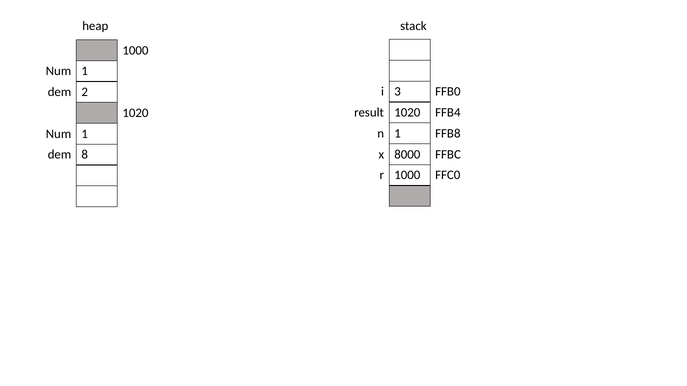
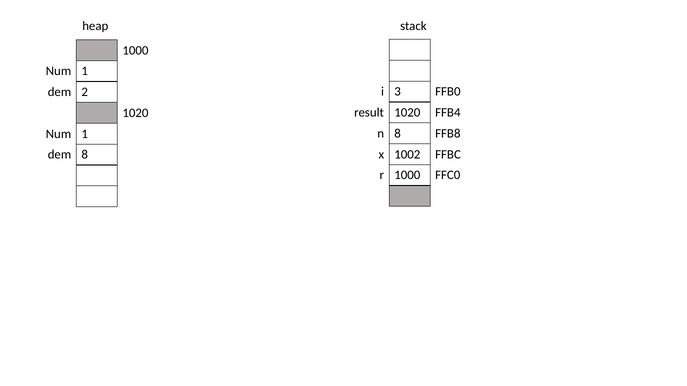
n 1: 1 -> 8
8000: 8000 -> 1002
